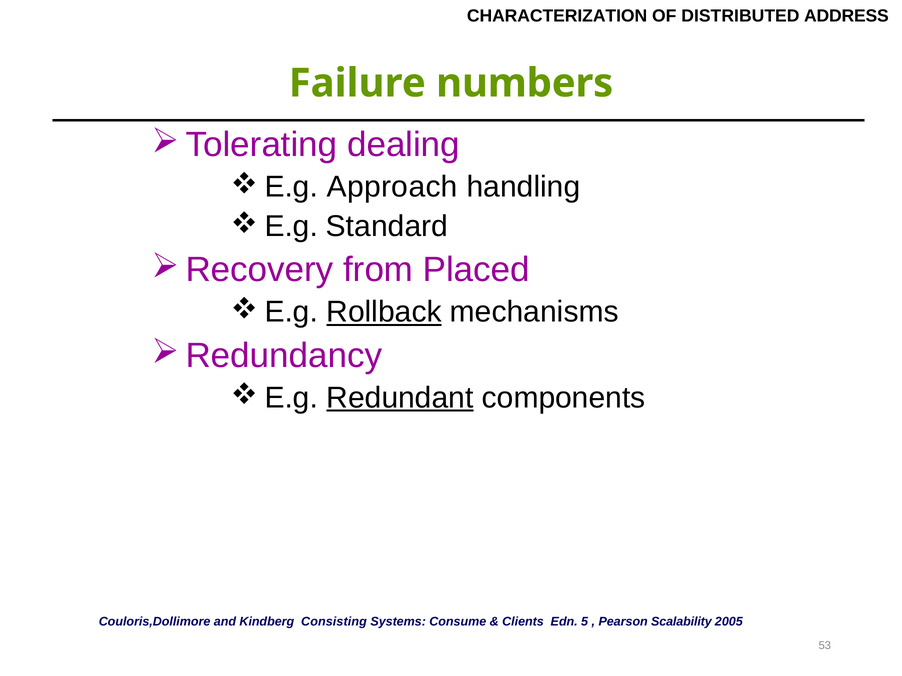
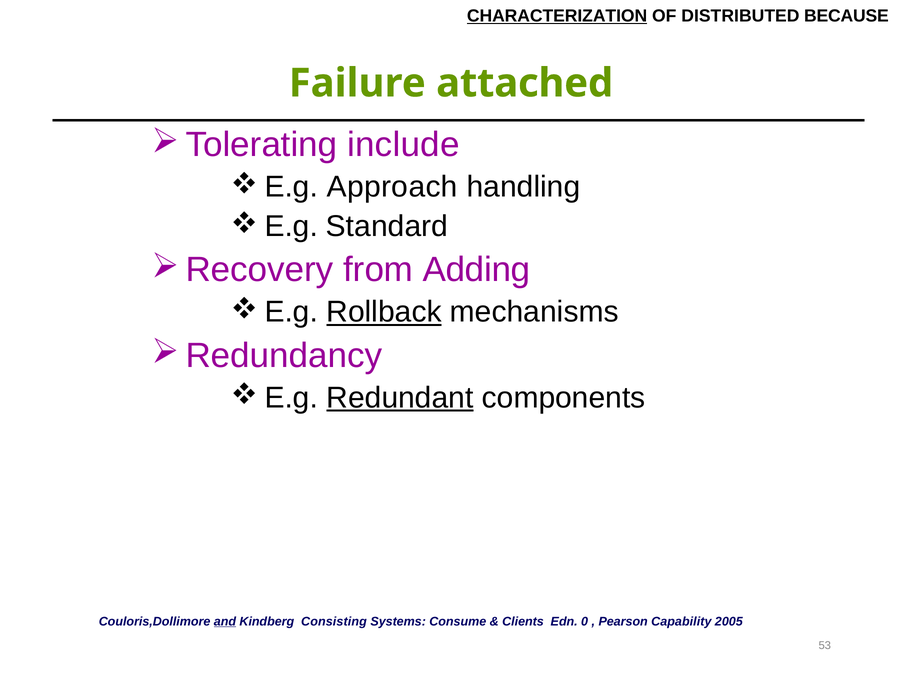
CHARACTERIZATION underline: none -> present
ADDRESS: ADDRESS -> BECAUSE
numbers: numbers -> attached
dealing: dealing -> include
Placed: Placed -> Adding
and underline: none -> present
5: 5 -> 0
Scalability: Scalability -> Capability
